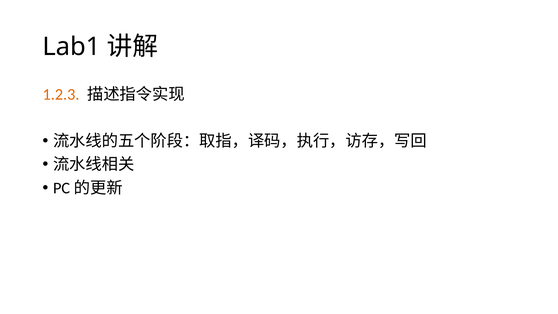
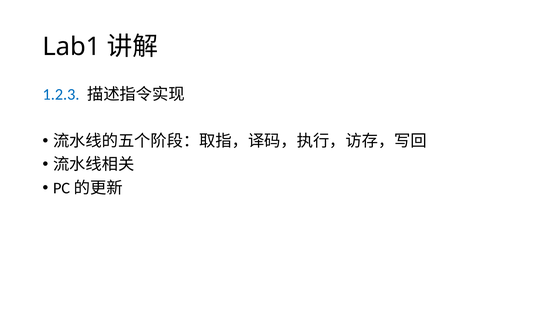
1.2.3 colour: orange -> blue
